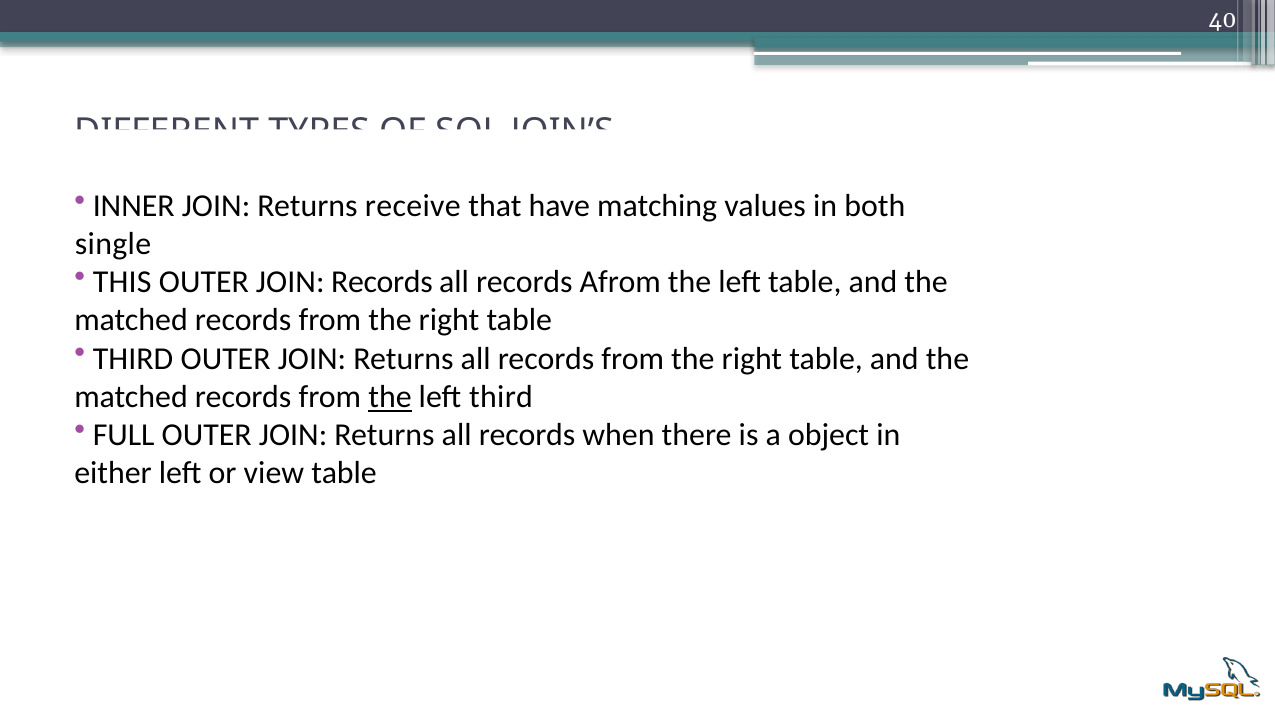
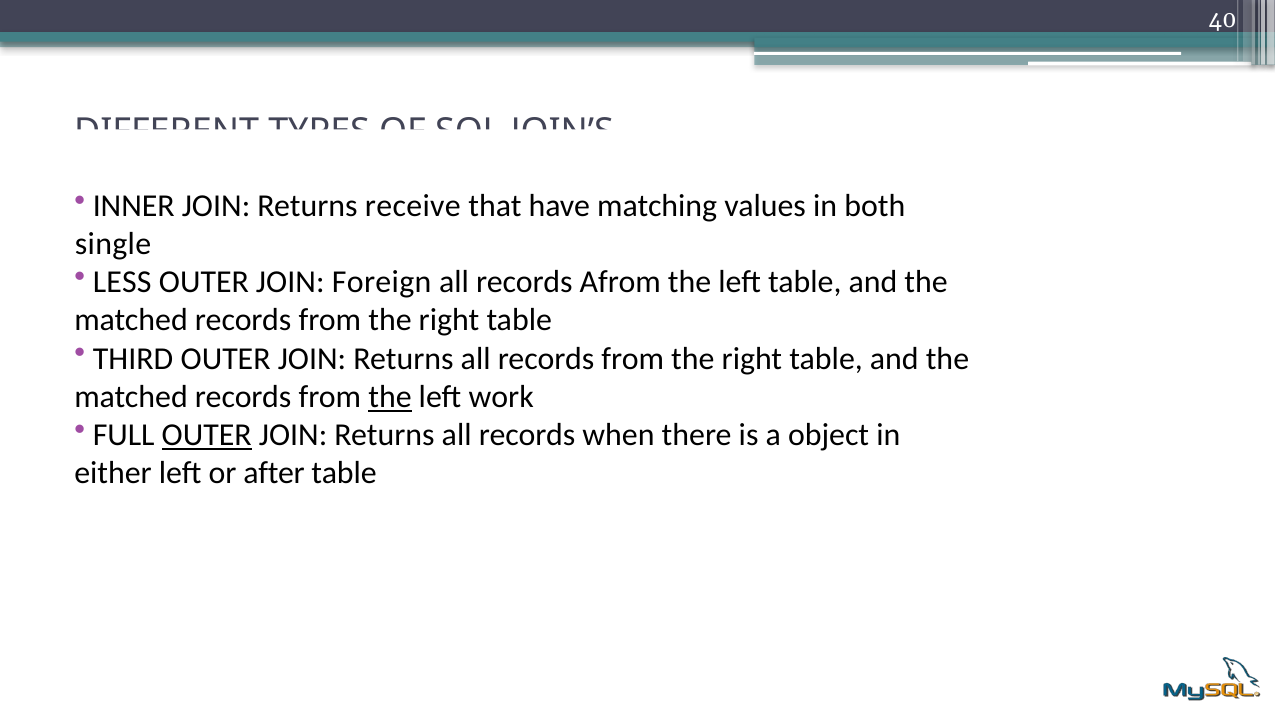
THIS: THIS -> LESS
JOIN Records: Records -> Foreign
left third: third -> work
OUTER at (207, 435) underline: none -> present
view: view -> after
